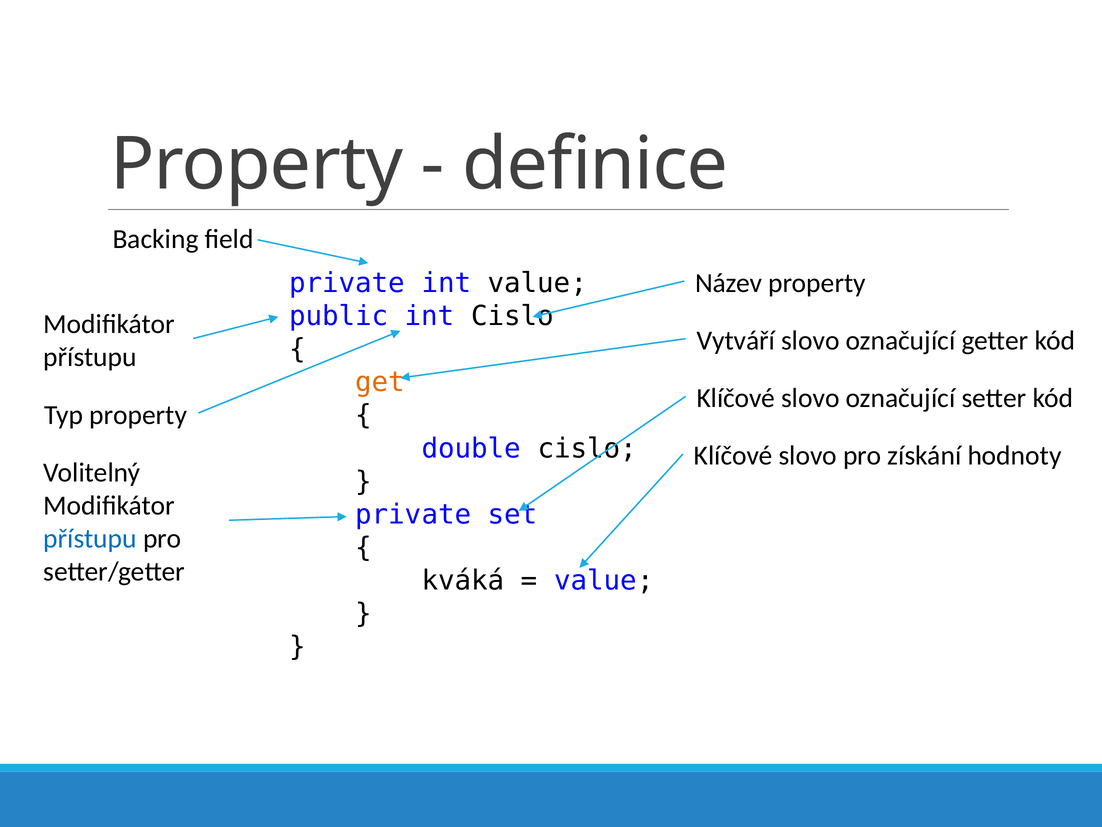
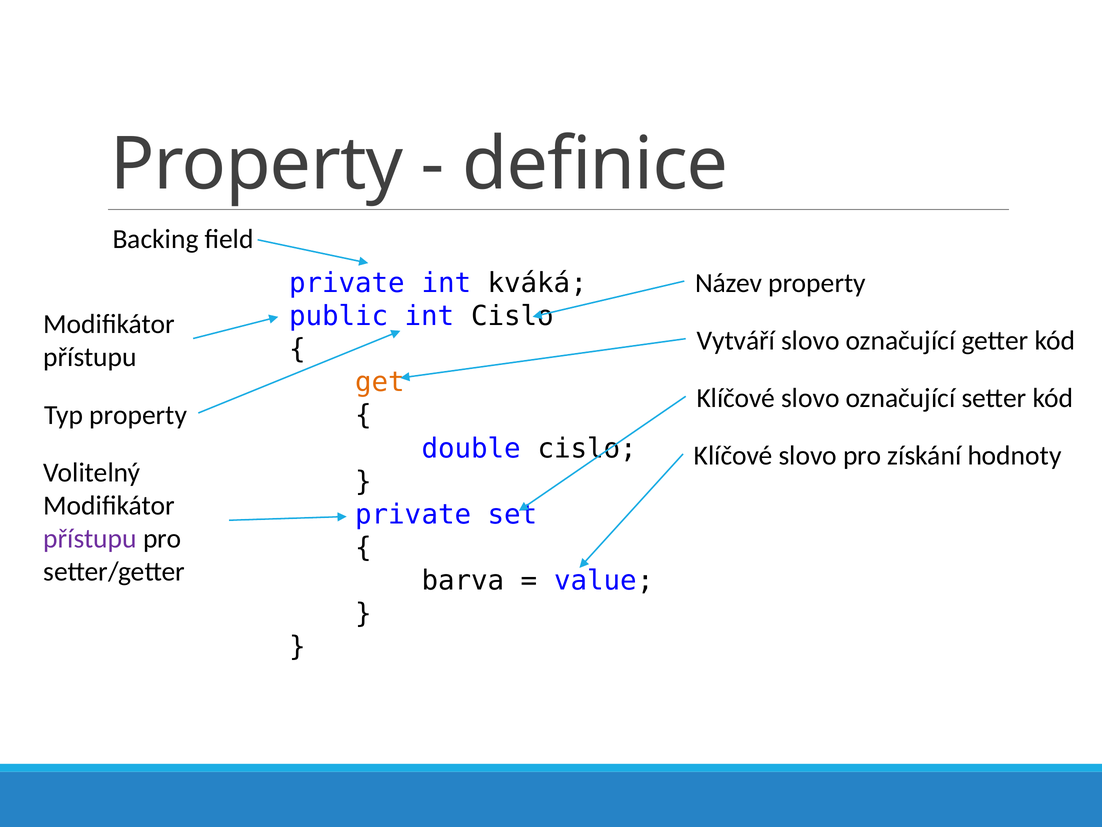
int value: value -> kváká
přístupu at (90, 538) colour: blue -> purple
kváká: kváká -> barva
